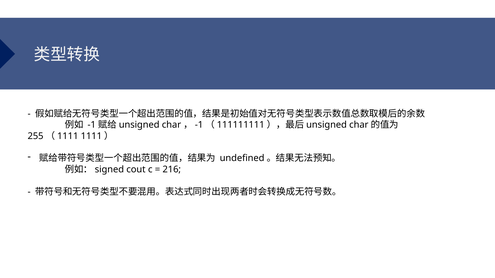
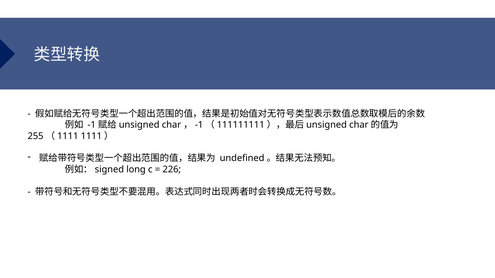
cout: cout -> long
216: 216 -> 226
